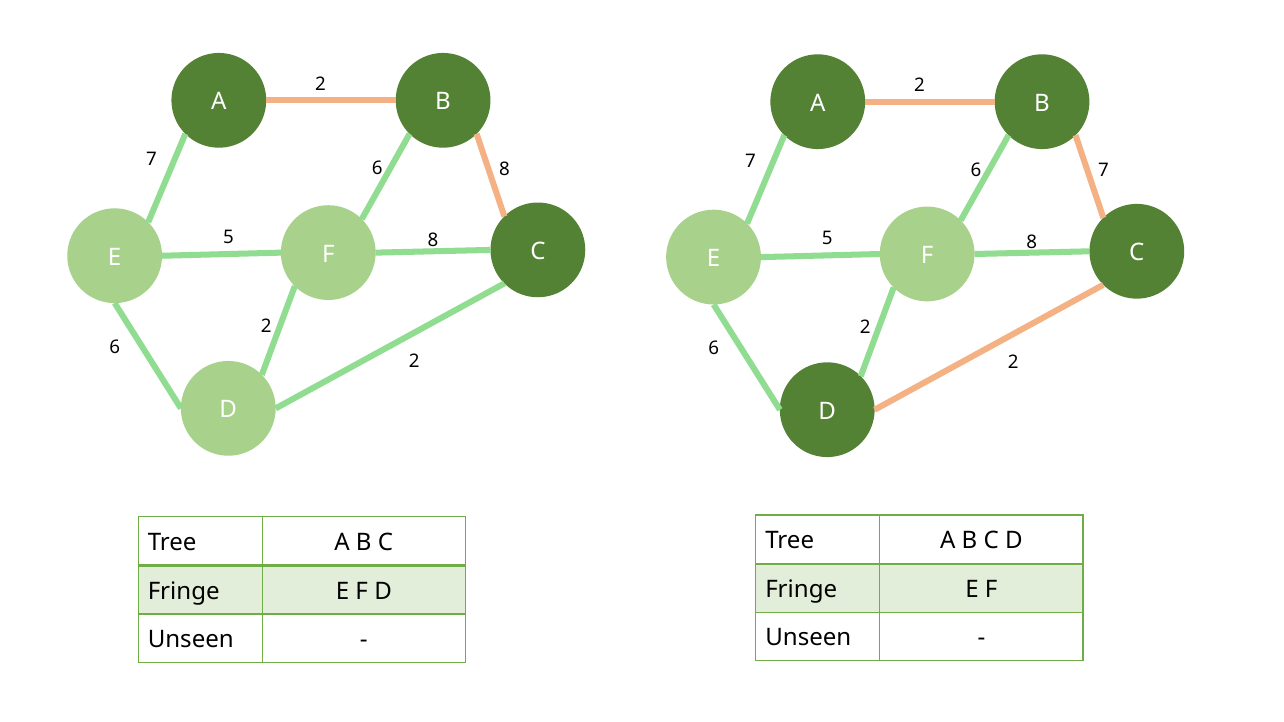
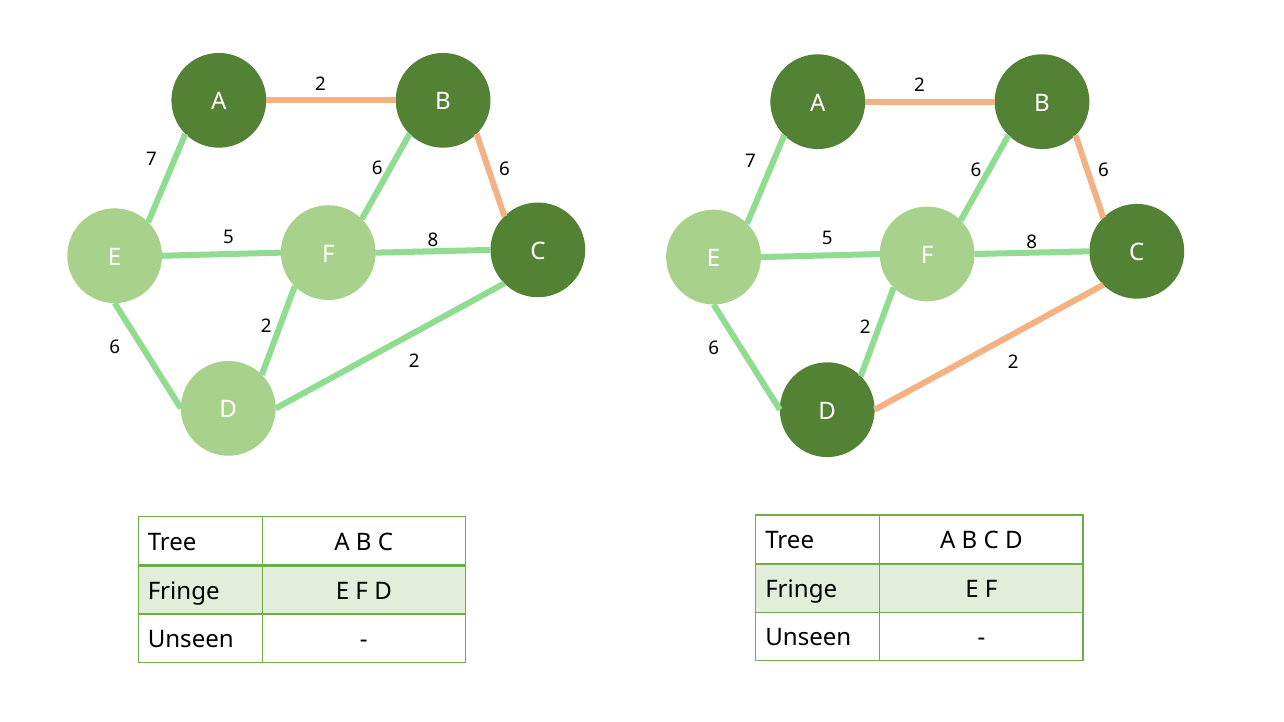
8 at (504, 169): 8 -> 6
7 at (1103, 170): 7 -> 6
